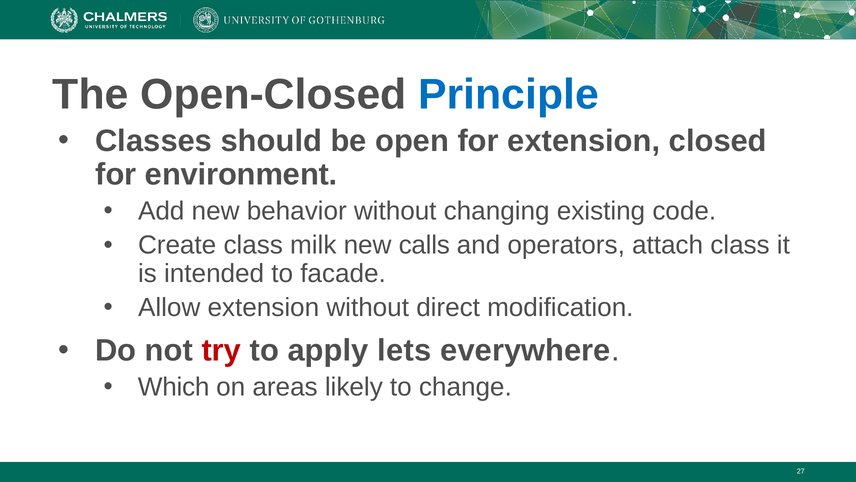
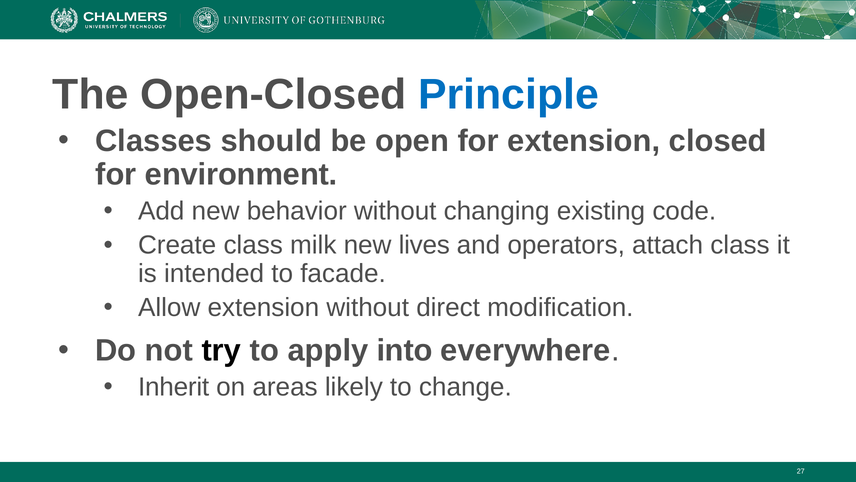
calls: calls -> lives
try colour: red -> black
lets: lets -> into
Which: Which -> Inherit
